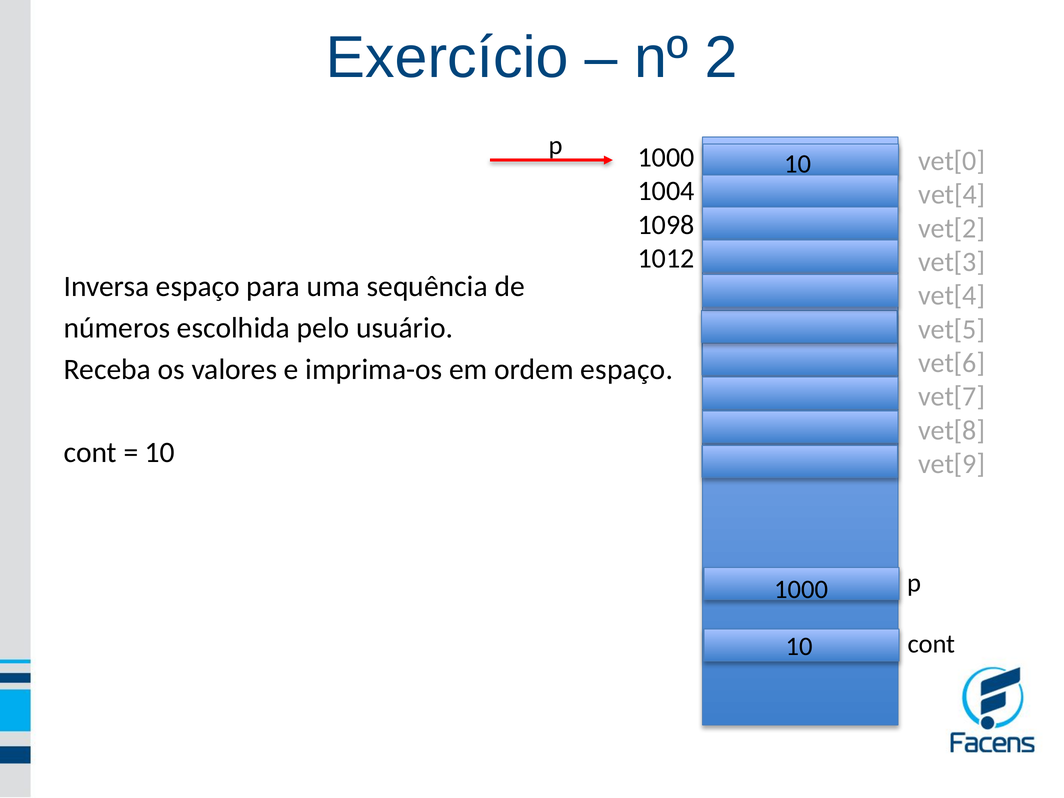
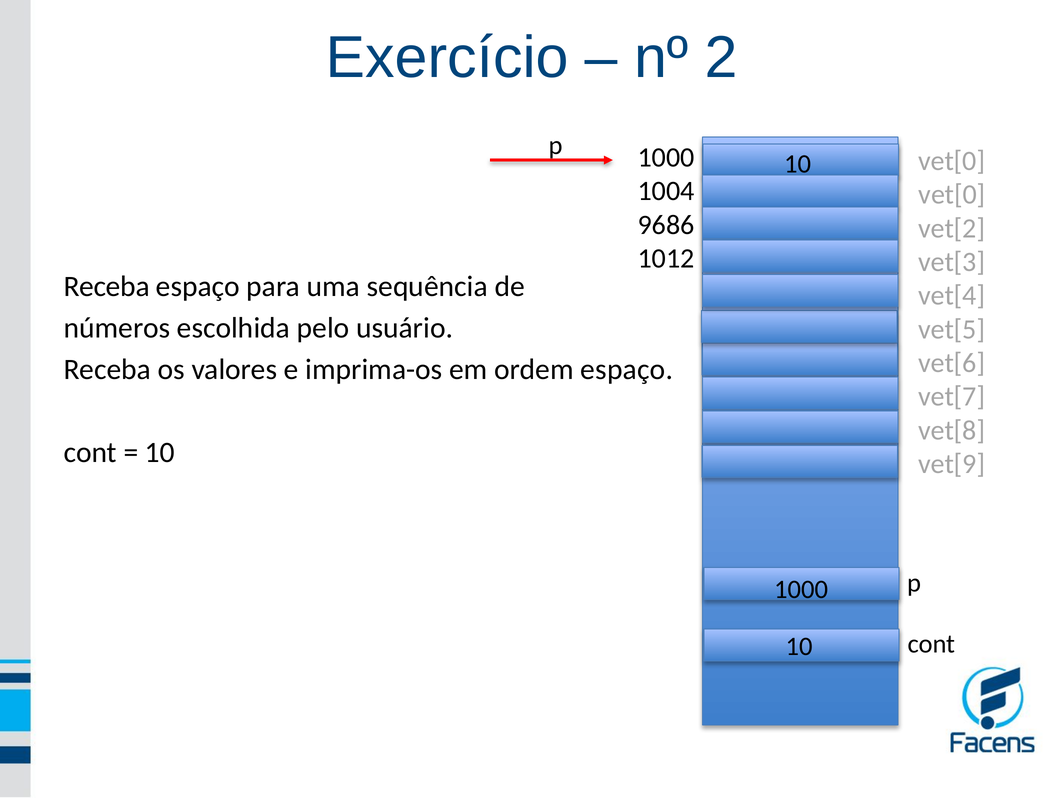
vet[4 at (952, 195): vet[4 -> vet[0
1098: 1098 -> 9686
Inversa at (107, 287): Inversa -> Receba
